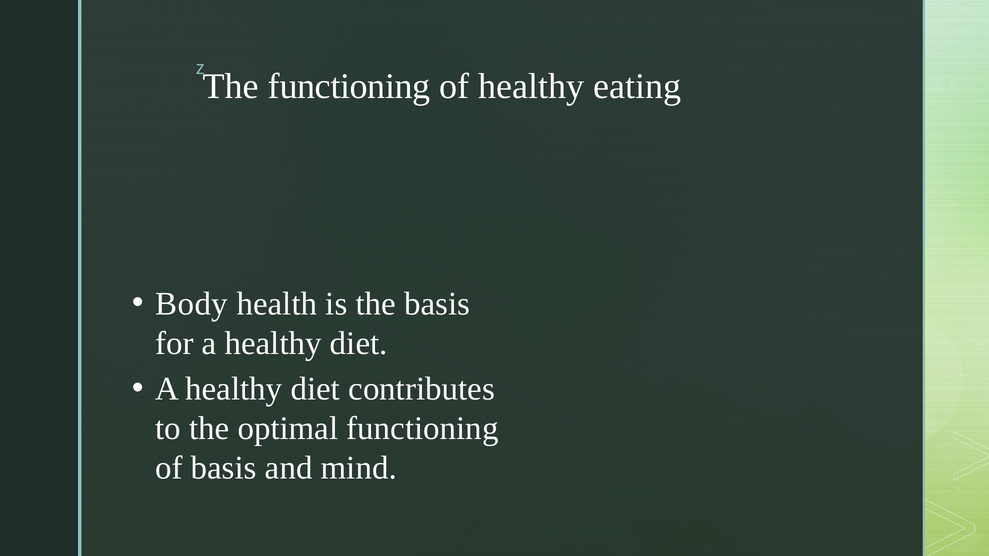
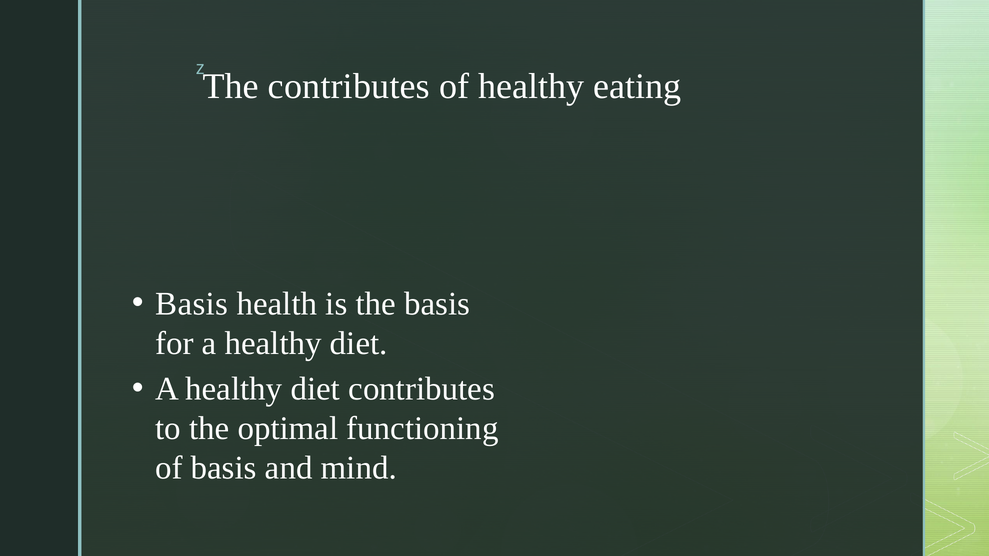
The functioning: functioning -> contributes
Body at (192, 304): Body -> Basis
